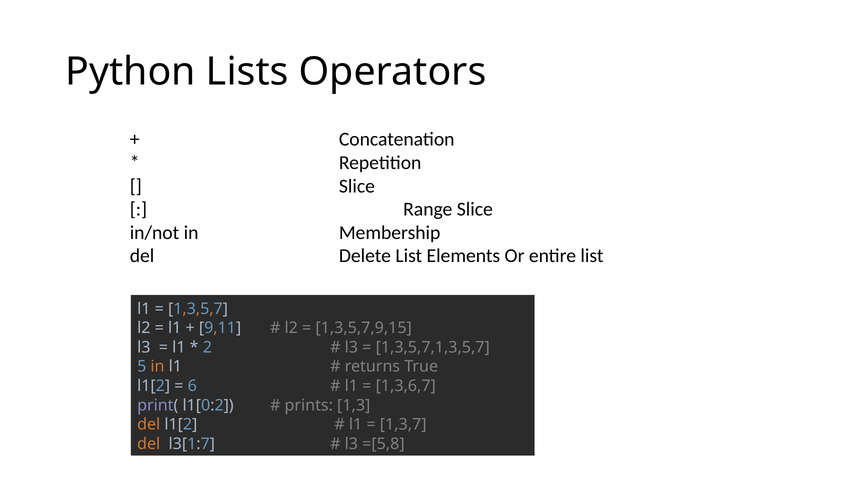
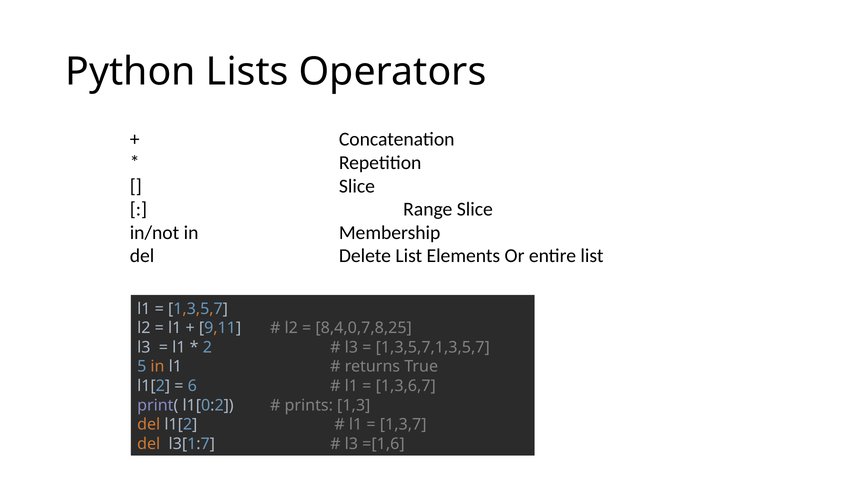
1,3,5,7,9,15: 1,3,5,7,9,15 -> 8,4,0,7,8,25
=[5,8: =[5,8 -> =[1,6
